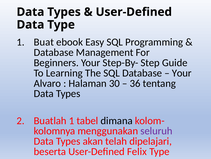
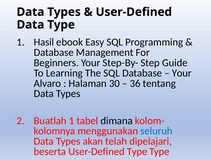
Buat: Buat -> Hasil
seluruh colour: purple -> blue
User-Defined Felix: Felix -> Type
